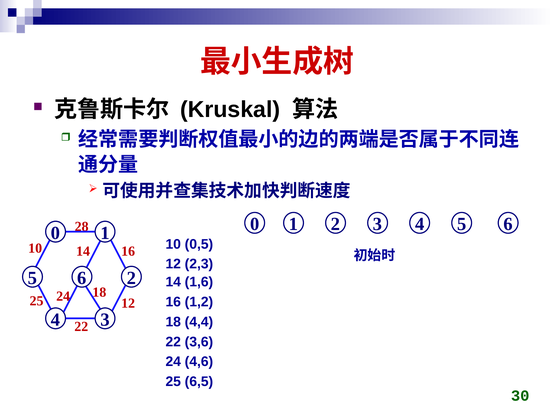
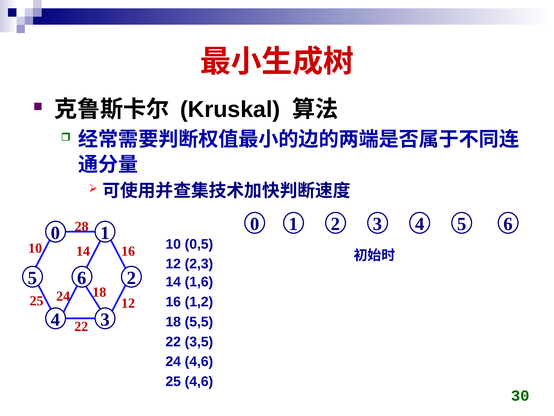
4,4: 4,4 -> 5,5
3,6: 3,6 -> 3,5
25 6,5: 6,5 -> 4,6
